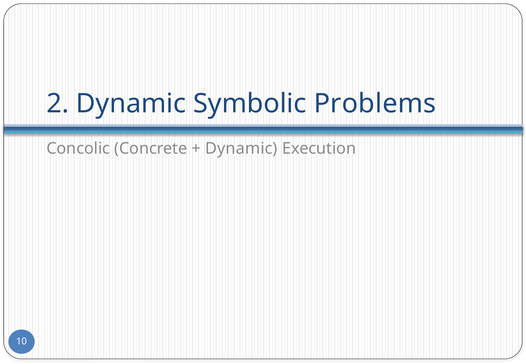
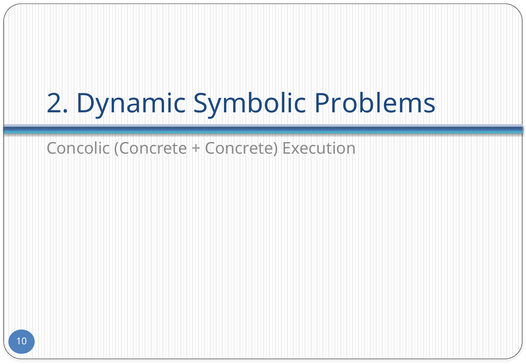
Dynamic at (241, 149): Dynamic -> Concrete
